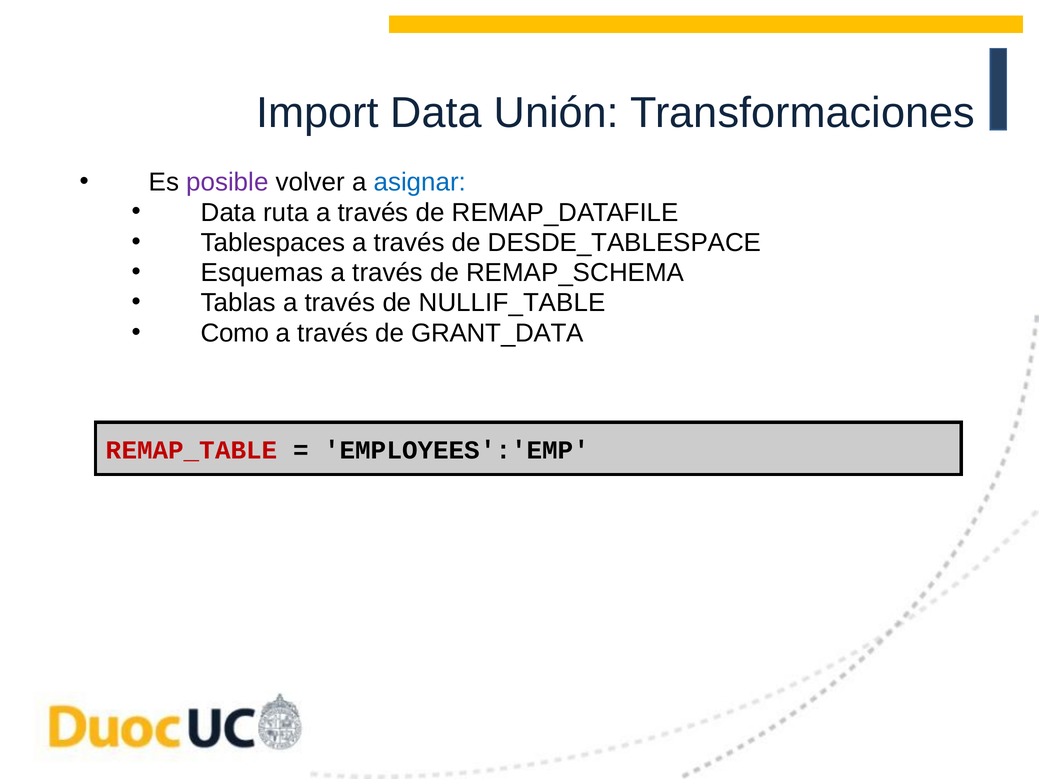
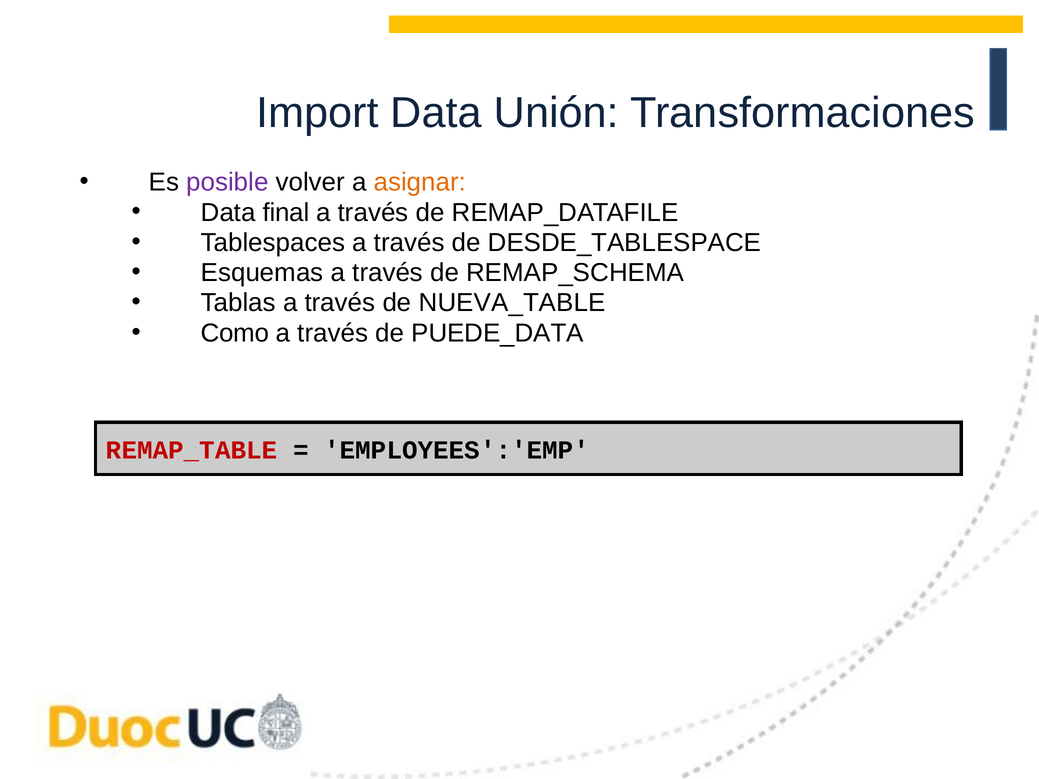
asignar colour: blue -> orange
ruta: ruta -> final
NULLIF_TABLE: NULLIF_TABLE -> NUEVA_TABLE
GRANT_DATA: GRANT_DATA -> PUEDE_DATA
